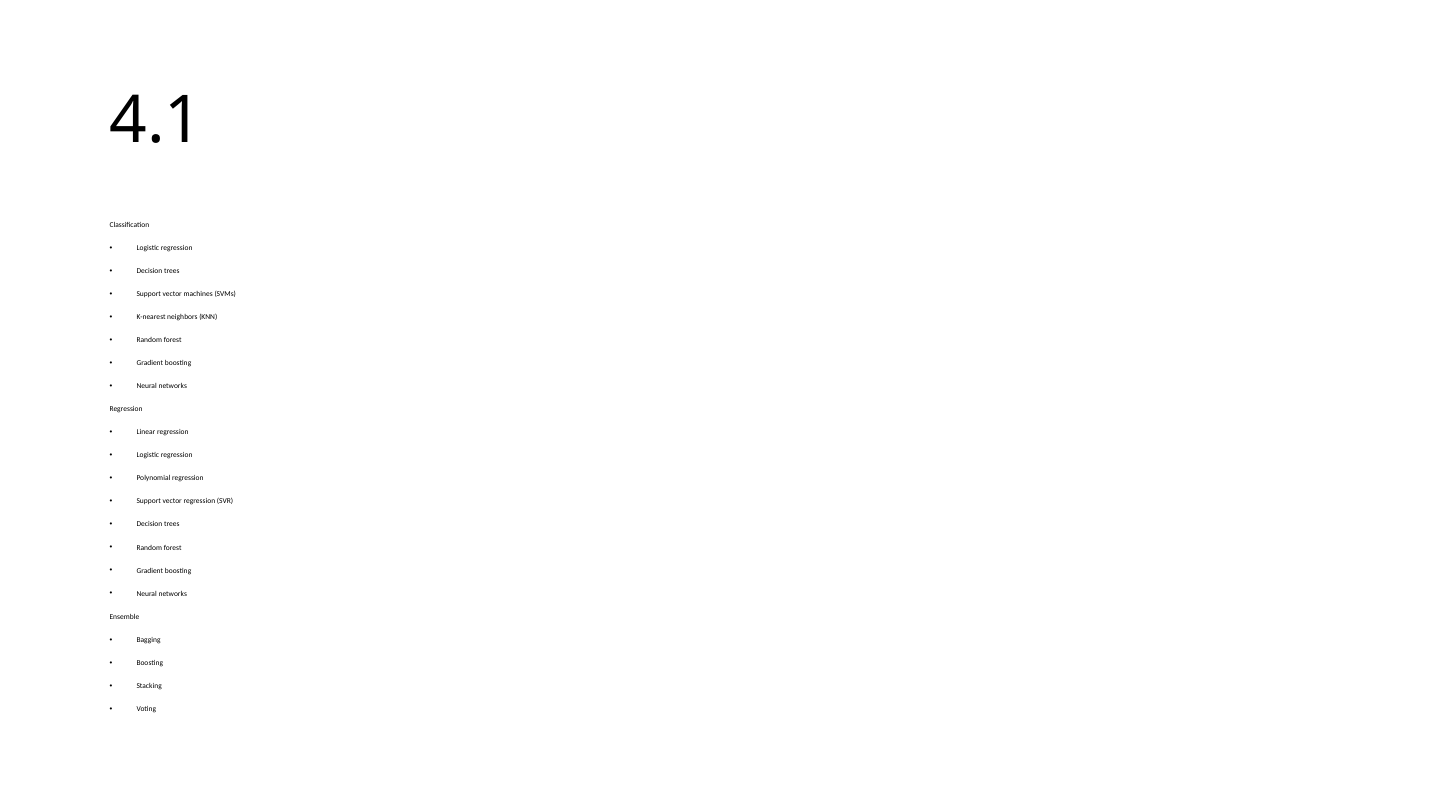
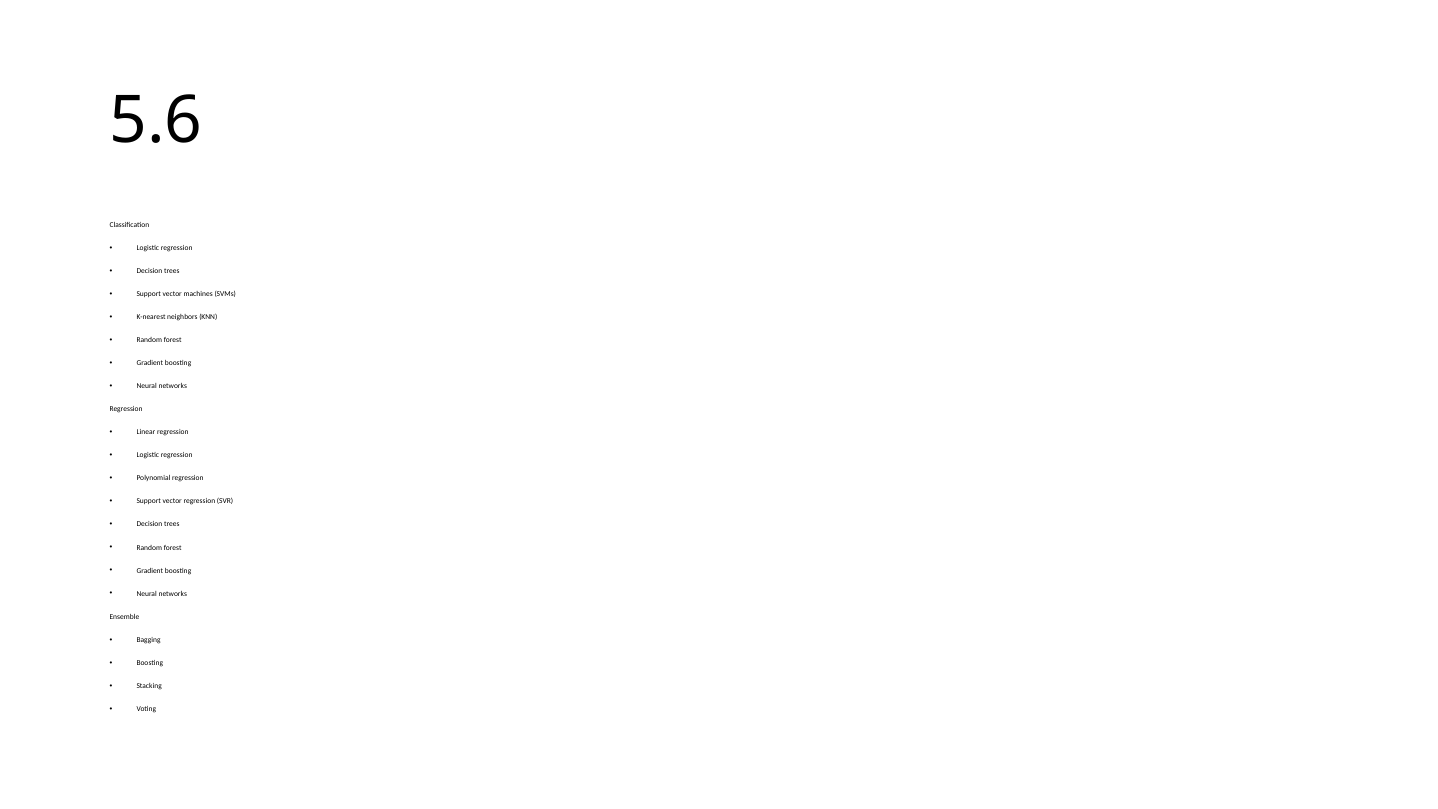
4.1: 4.1 -> 5.6
